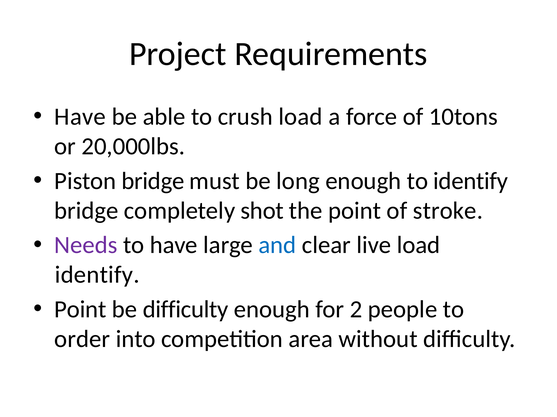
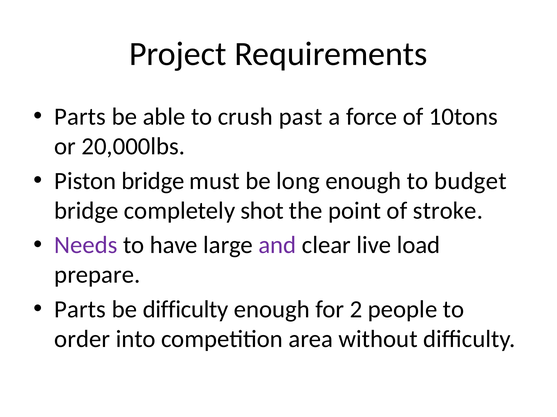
Have at (80, 117): Have -> Parts
crush load: load -> past
to identify: identify -> budget
and colour: blue -> purple
identify at (97, 275): identify -> prepare
Point at (80, 310): Point -> Parts
